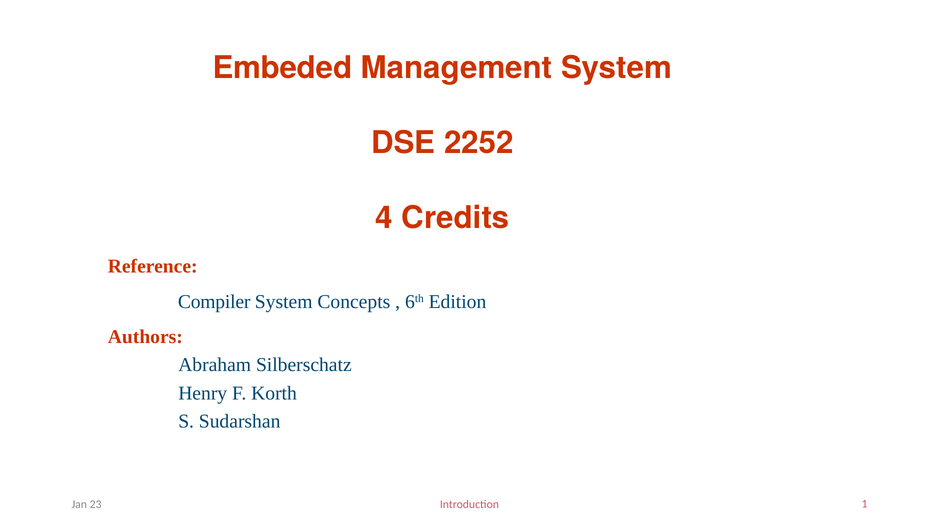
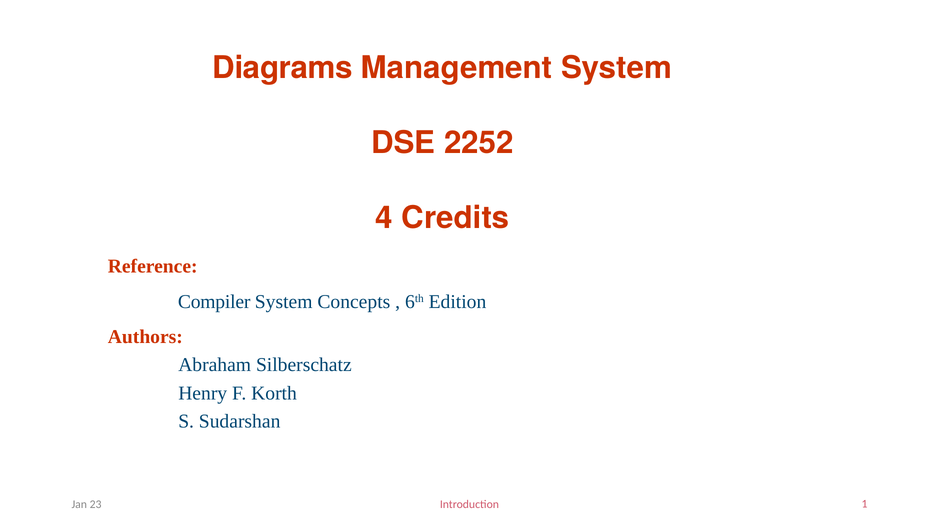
Embeded: Embeded -> Diagrams
